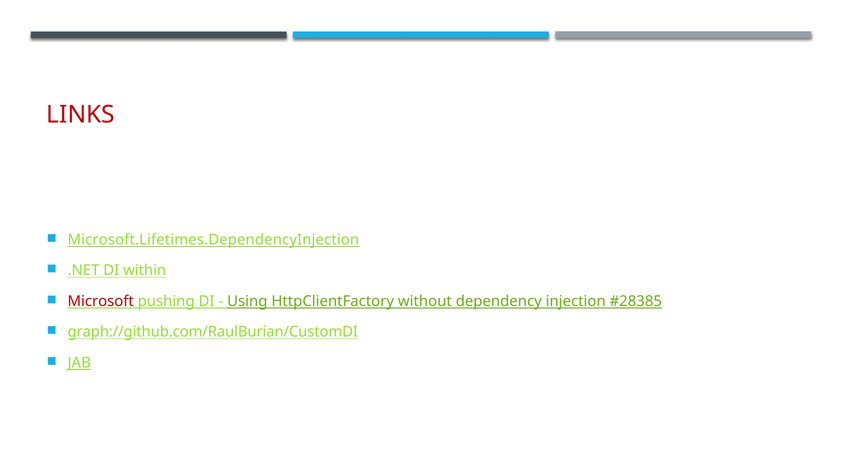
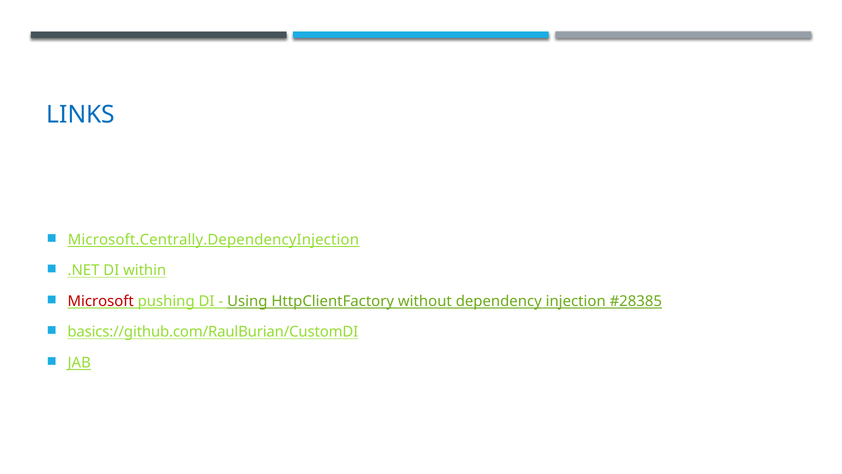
LINKS colour: red -> blue
Microsoft.Lifetimes.DependencyInjection: Microsoft.Lifetimes.DependencyInjection -> Microsoft.Centrally.DependencyInjection
graph://github.com/RaulBurian/CustomDI: graph://github.com/RaulBurian/CustomDI -> basics://github.com/RaulBurian/CustomDI
